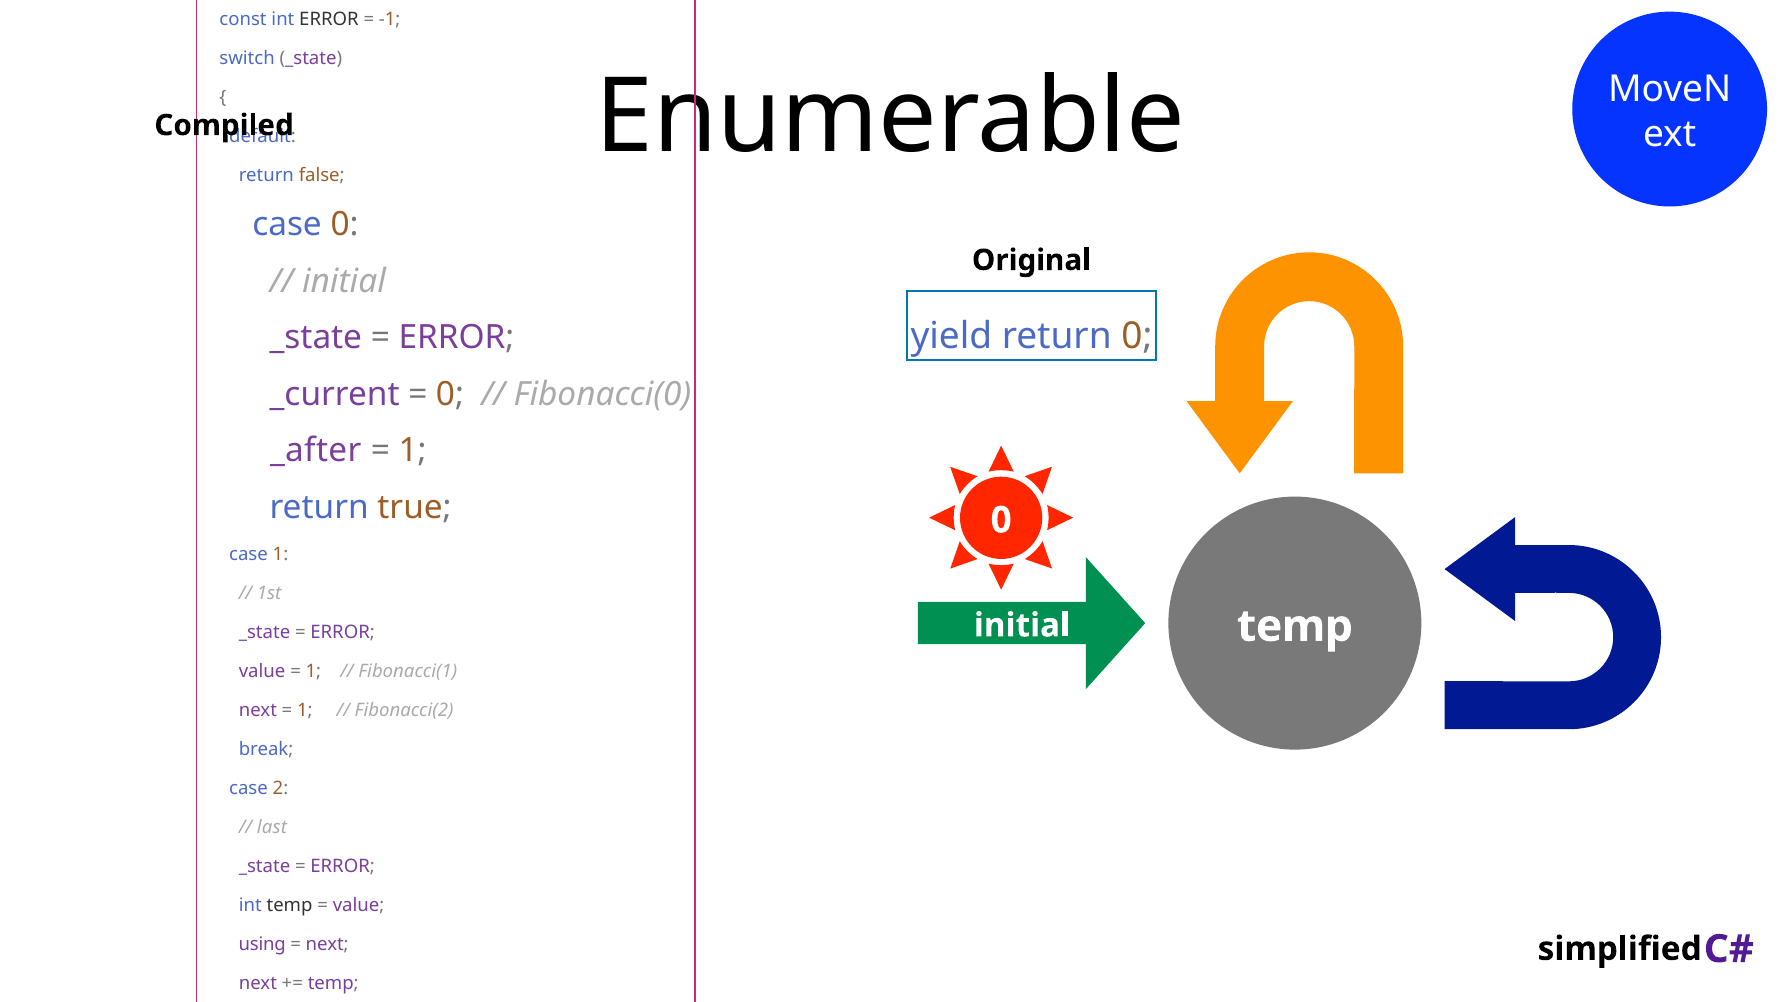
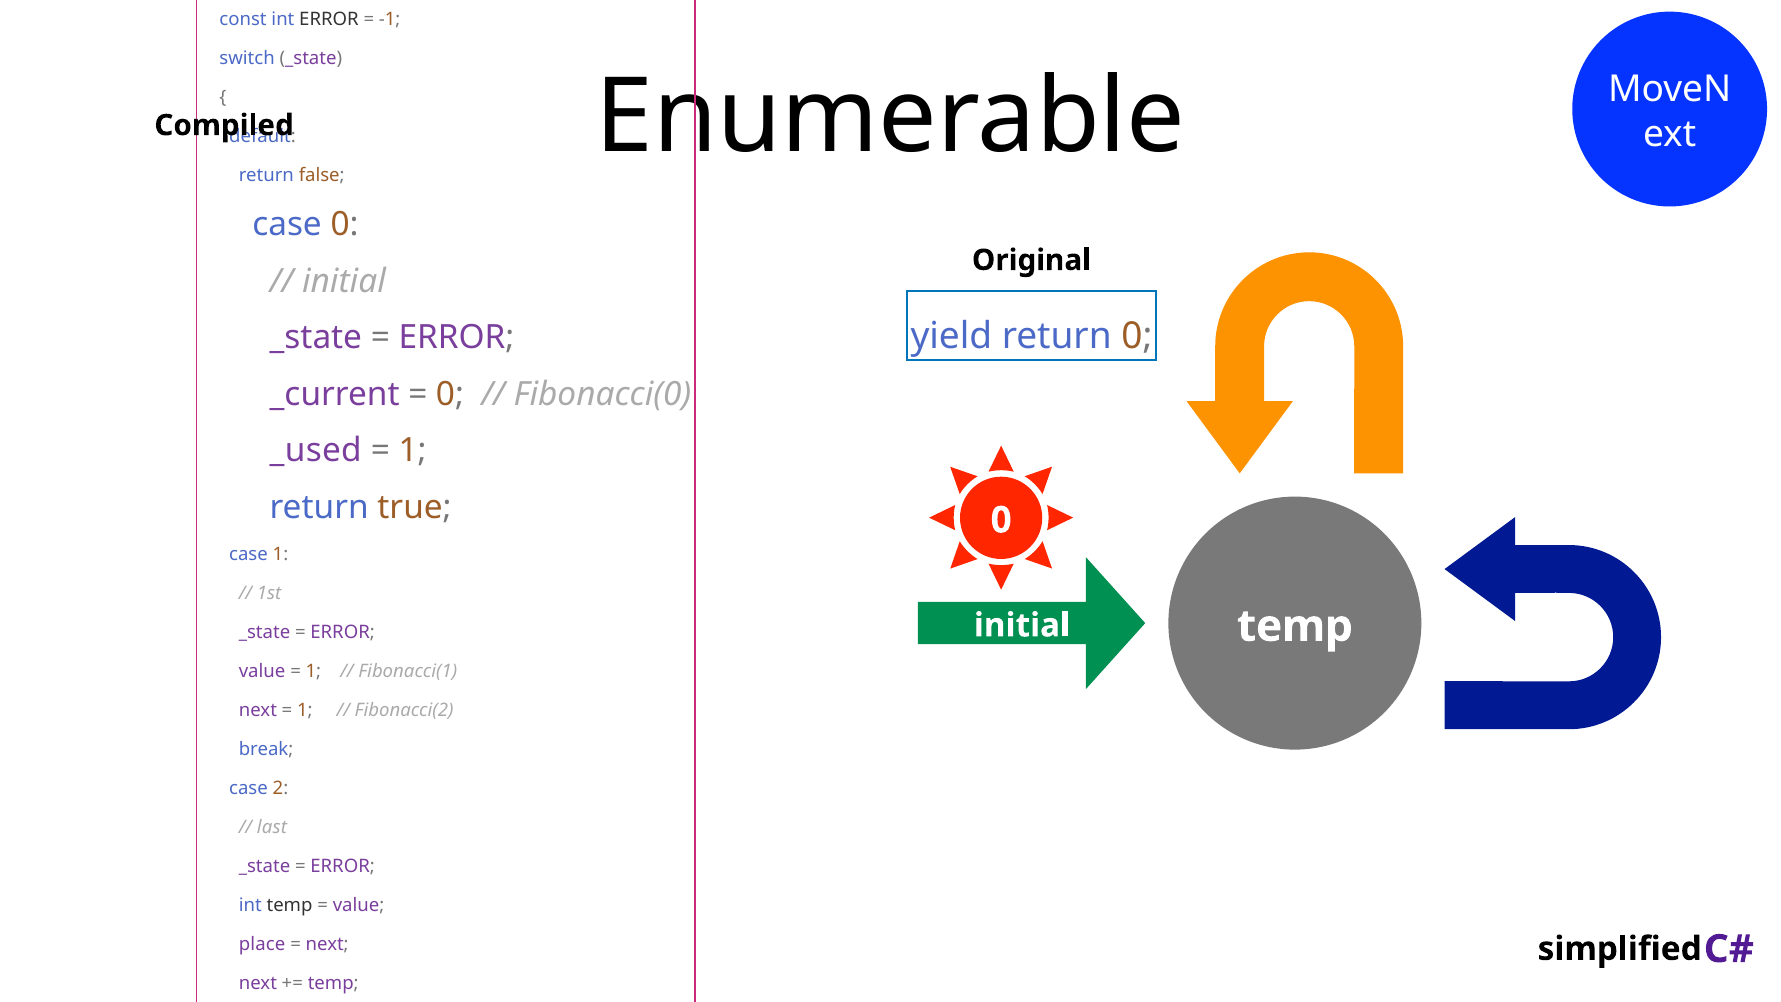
_after: _after -> _used
using: using -> place
